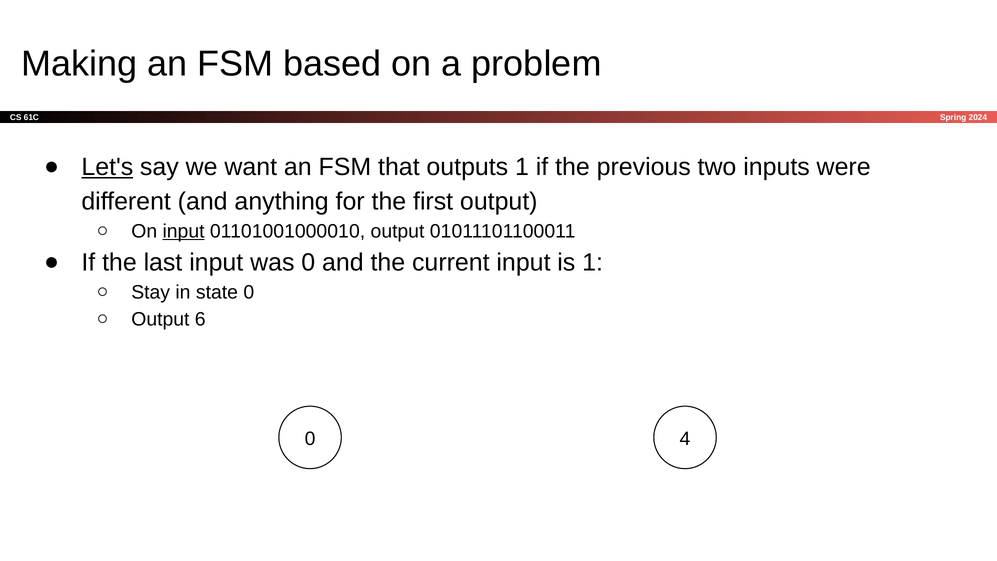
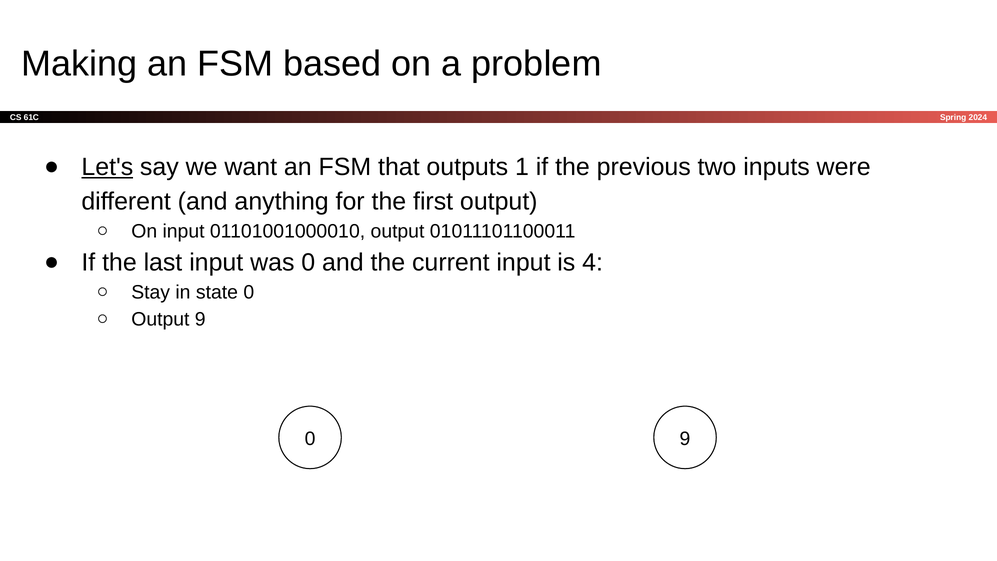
input at (184, 231) underline: present -> none
is 1: 1 -> 4
Output 6: 6 -> 9
0 4: 4 -> 9
